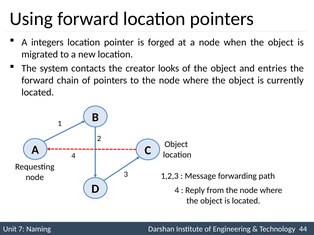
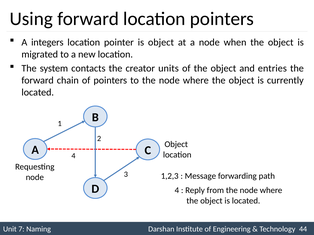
is forged: forged -> object
looks: looks -> units
